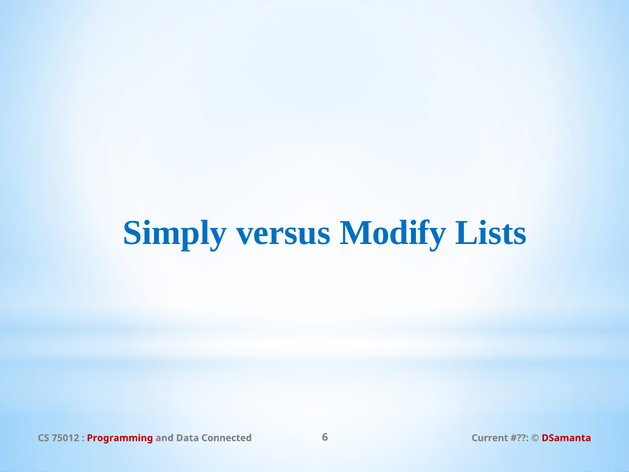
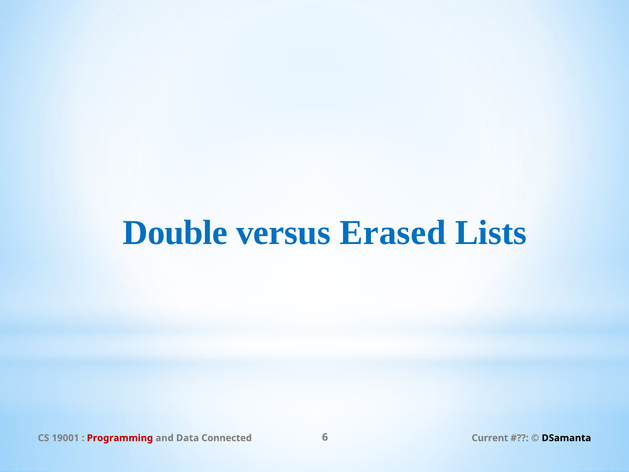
Simply: Simply -> Double
Modify: Modify -> Erased
75012: 75012 -> 19001
DSamanta colour: red -> black
